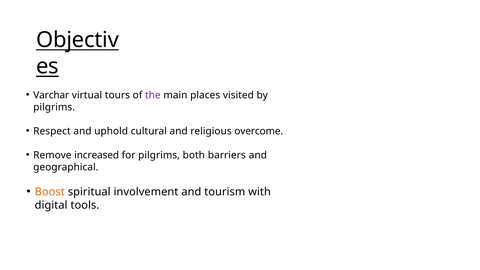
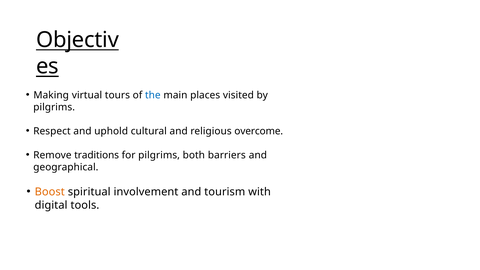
Varchar: Varchar -> Making
the colour: purple -> blue
increased: increased -> traditions
